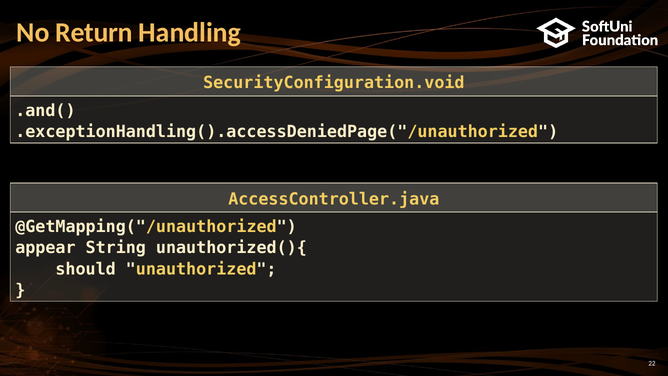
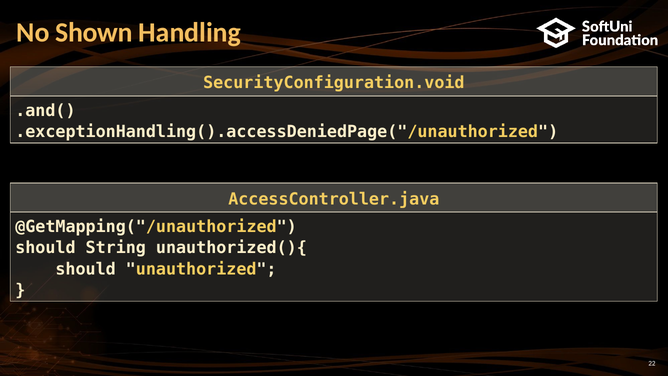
Return: Return -> Shown
appear at (45, 248): appear -> should
